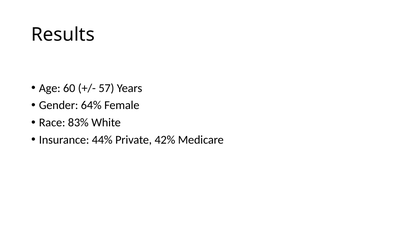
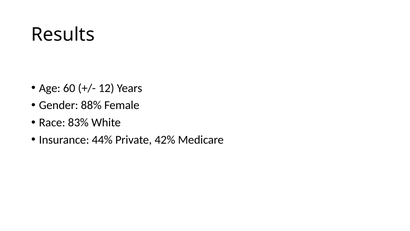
57: 57 -> 12
64%: 64% -> 88%
